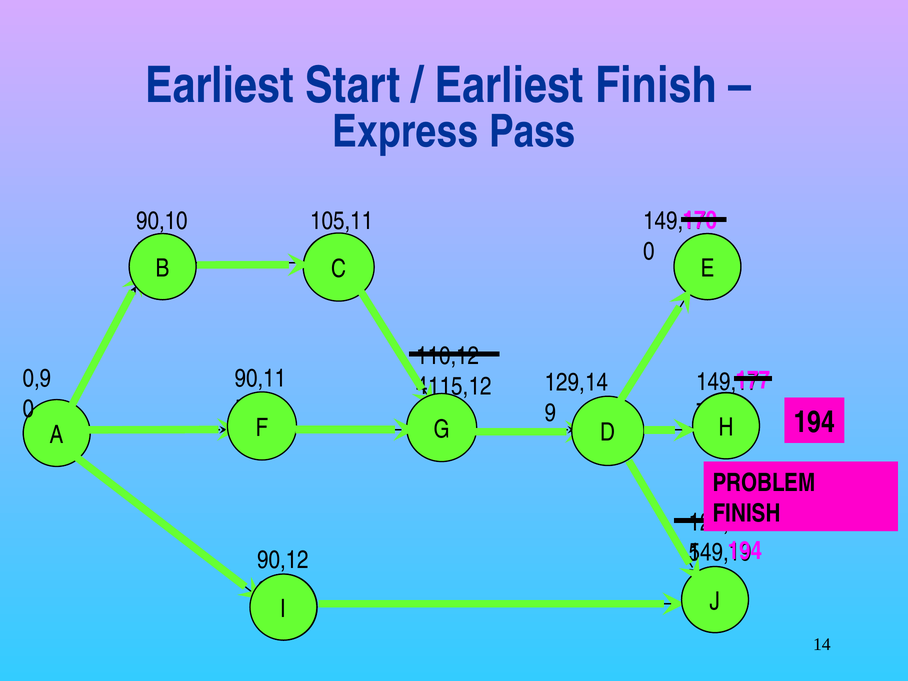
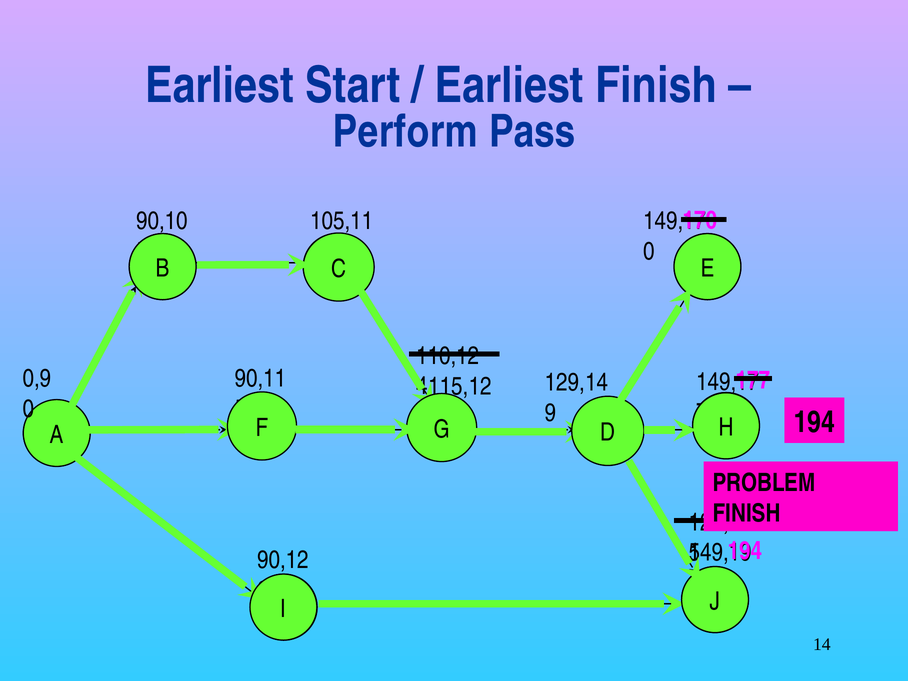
Express: Express -> Perform
